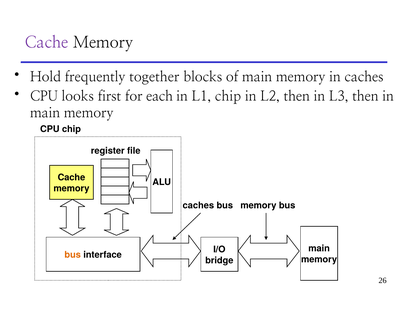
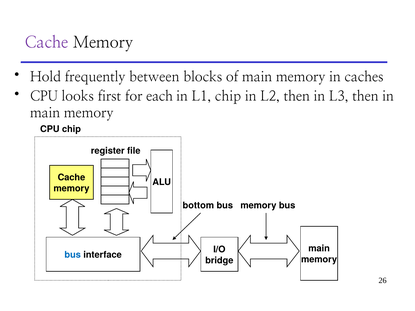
together: together -> between
caches at (198, 206): caches -> bottom
bus at (73, 255) colour: orange -> blue
